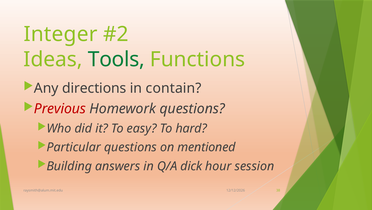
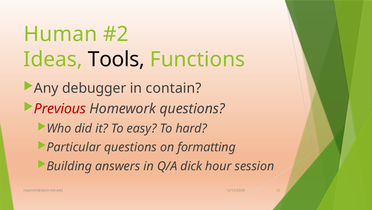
Integer: Integer -> Human
Tools colour: green -> black
directions: directions -> debugger
mentioned: mentioned -> formatting
